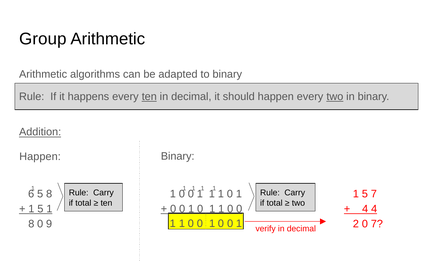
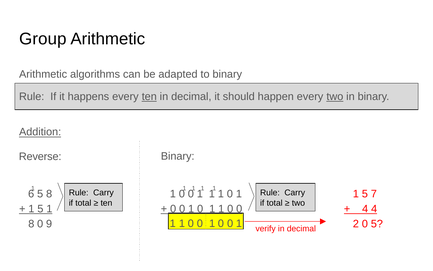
Happen at (40, 156): Happen -> Reverse
0 7: 7 -> 5
